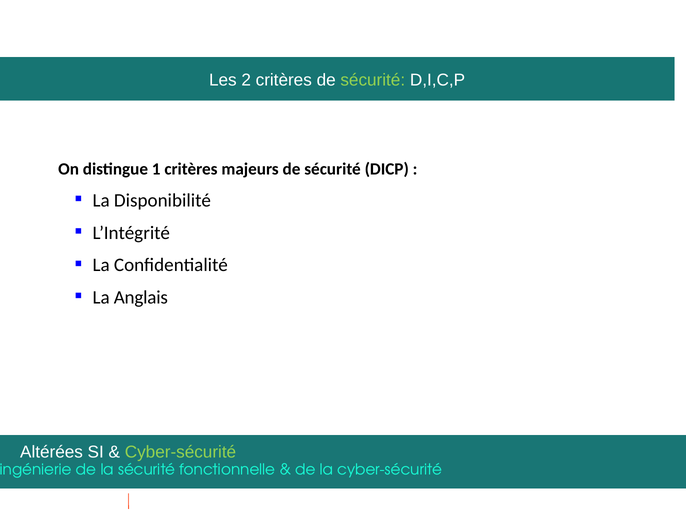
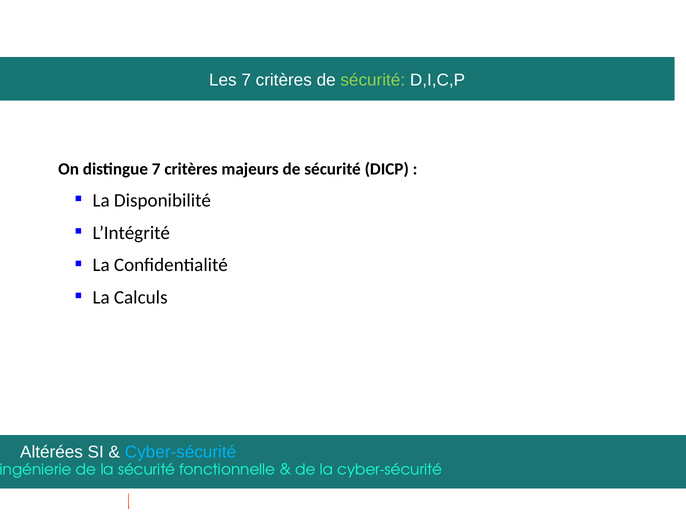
Les 2: 2 -> 7
distingue 1: 1 -> 7
Anglais: Anglais -> Calculs
Cyber-sécurité at (180, 453) colour: light green -> light blue
